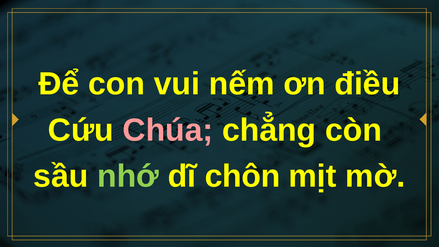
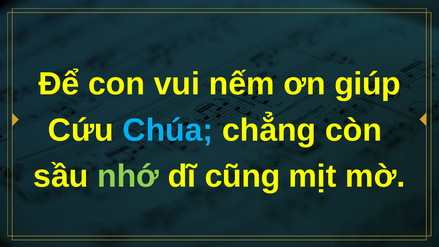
điều: điều -> giúp
Chúa colour: pink -> light blue
chôn: chôn -> cũng
